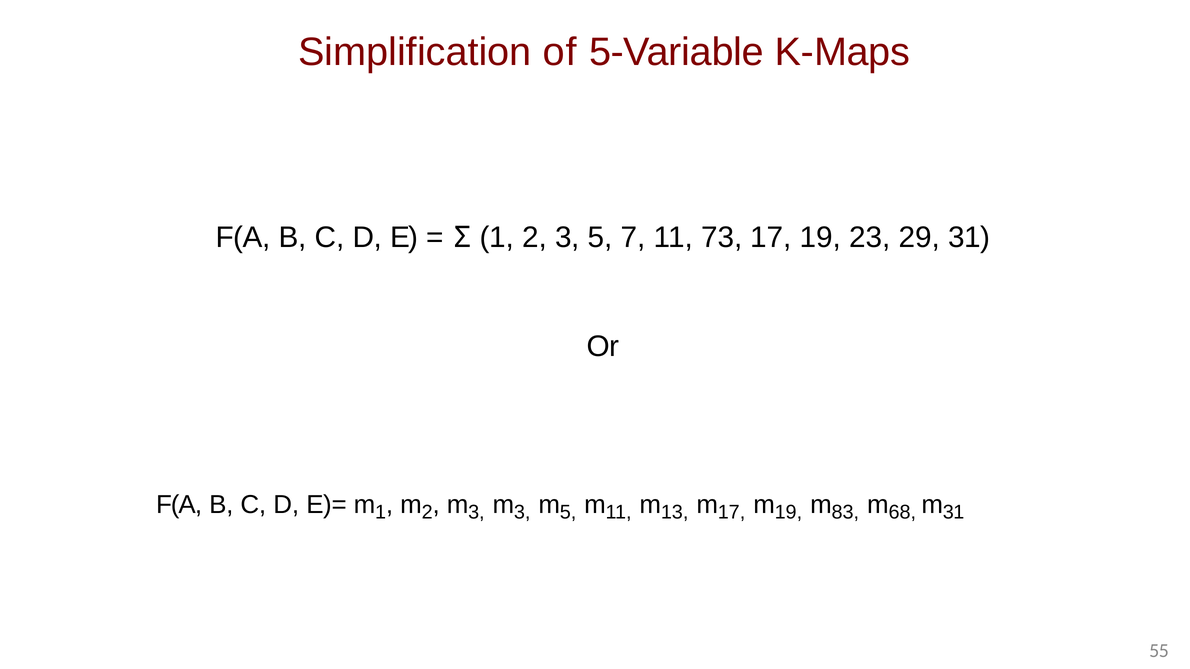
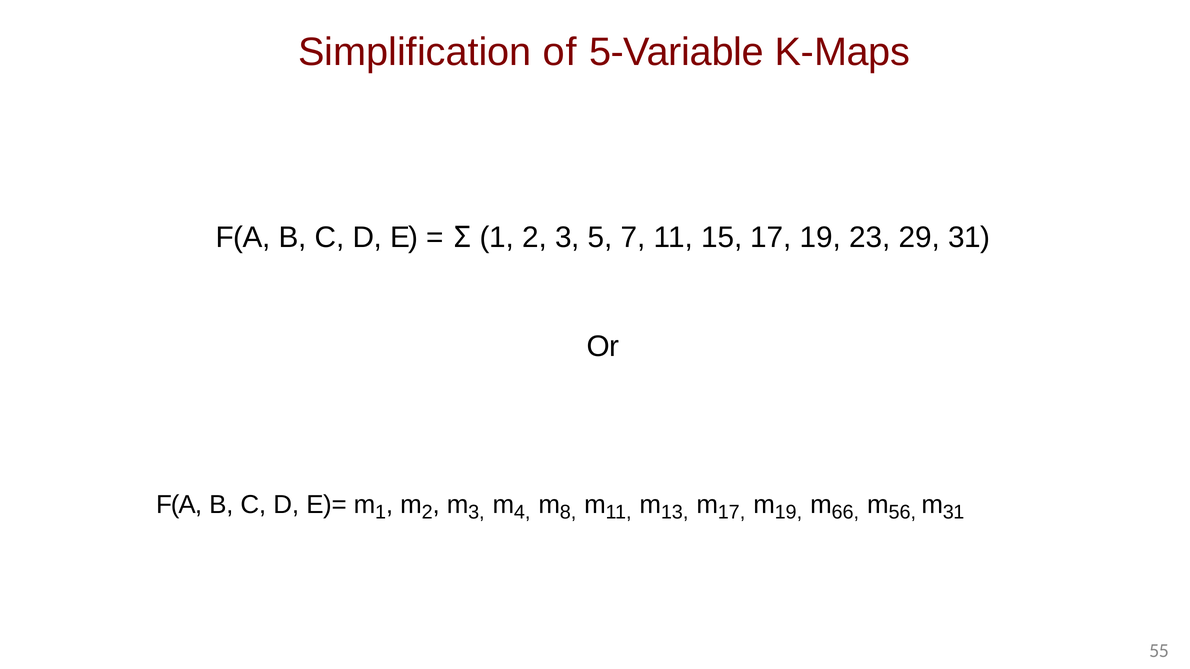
73: 73 -> 15
3 at (522, 513): 3 -> 4
5 at (568, 513): 5 -> 8
83: 83 -> 66
68: 68 -> 56
